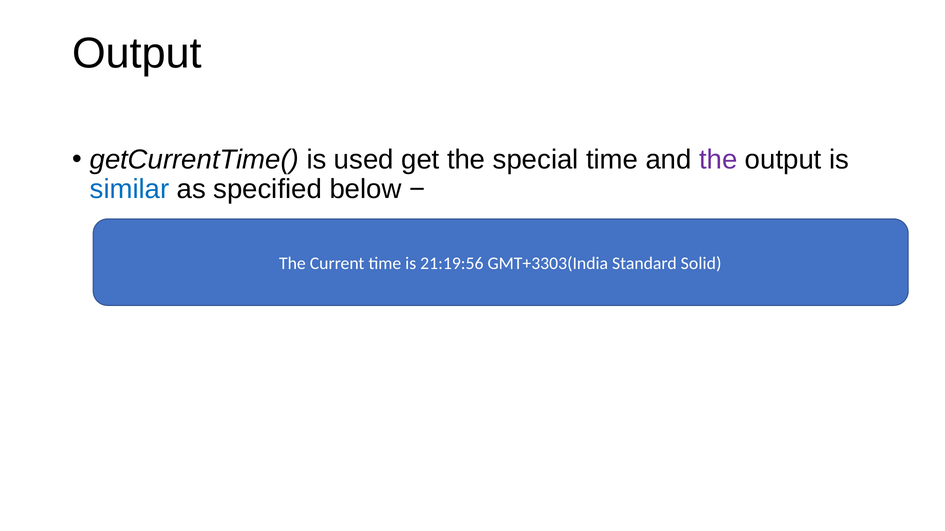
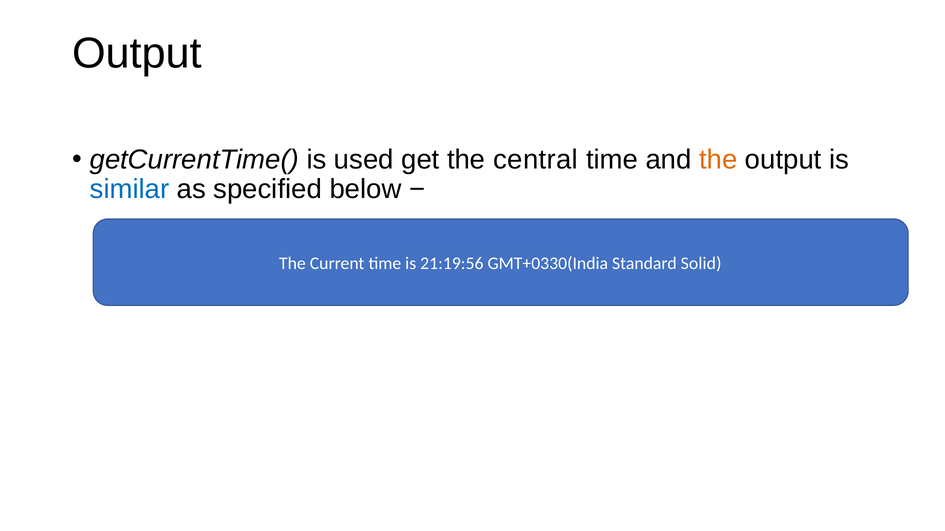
special: special -> central
the at (718, 160) colour: purple -> orange
GMT+3303(India: GMT+3303(India -> GMT+0330(India
